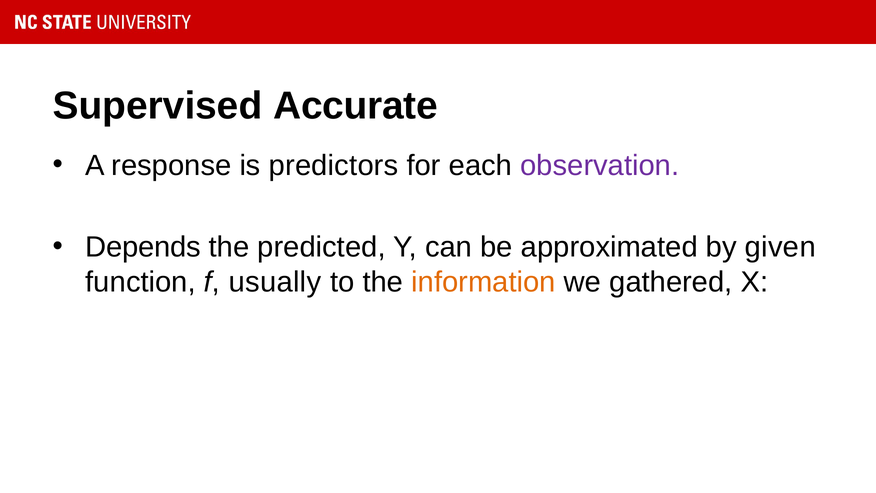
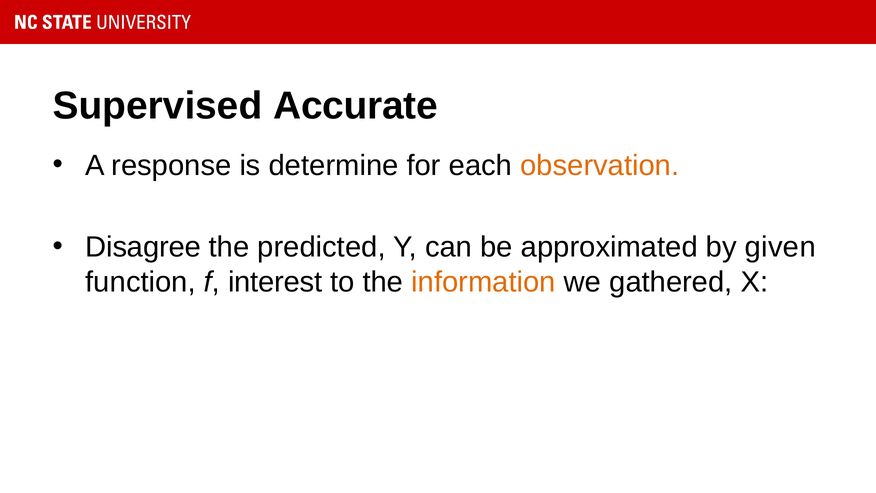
predictors: predictors -> determine
observation colour: purple -> orange
Depends: Depends -> Disagree
usually: usually -> interest
